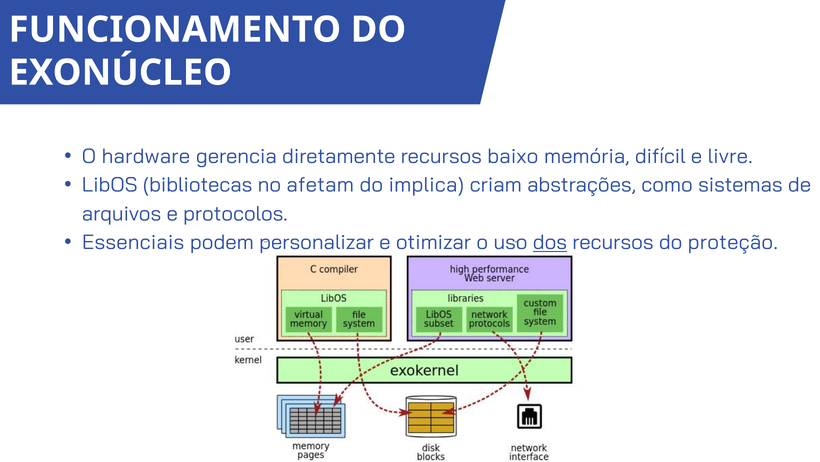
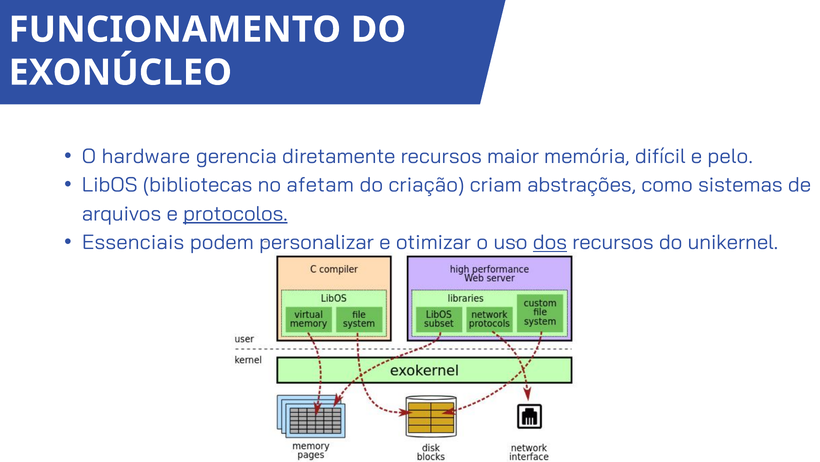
baixo: baixo -> maior
livre: livre -> pelo
implica: implica -> criação
protocolos underline: none -> present
proteção: proteção -> unikernel
